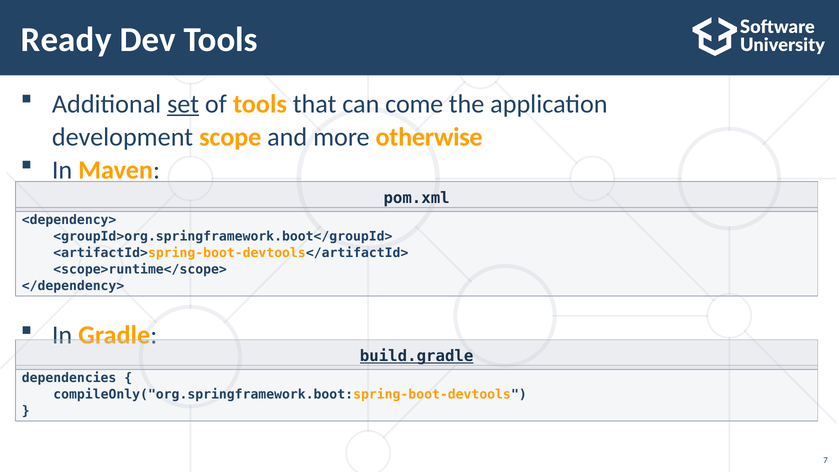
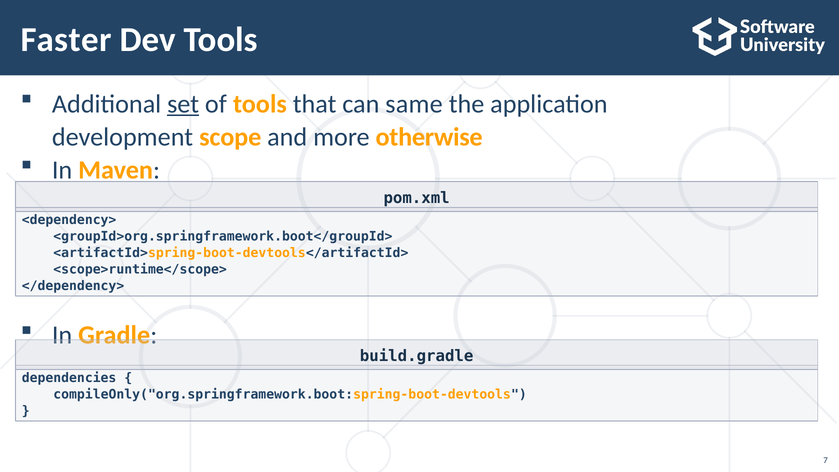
Ready: Ready -> Faster
come: come -> same
build.gradle underline: present -> none
